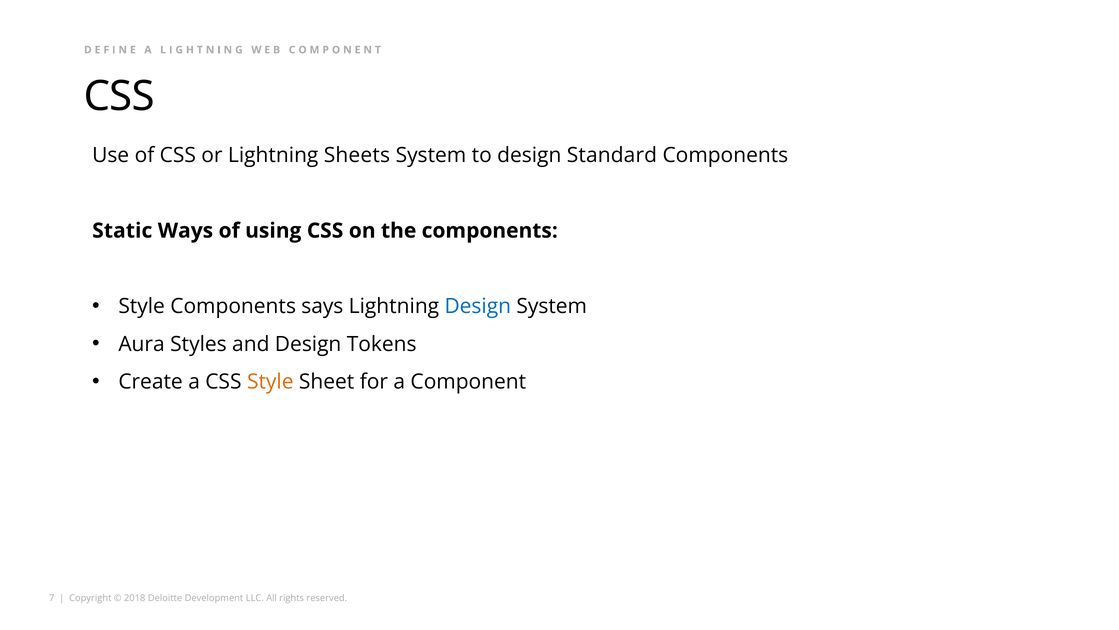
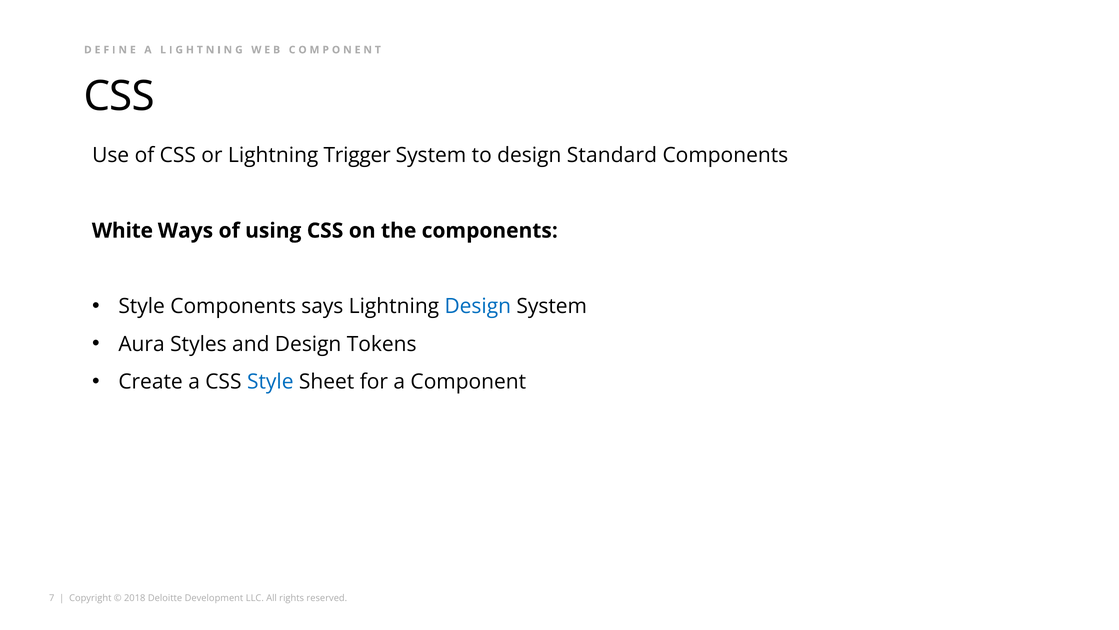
Sheets: Sheets -> Trigger
Static: Static -> White
Style at (270, 382) colour: orange -> blue
